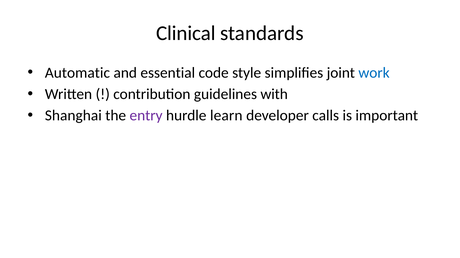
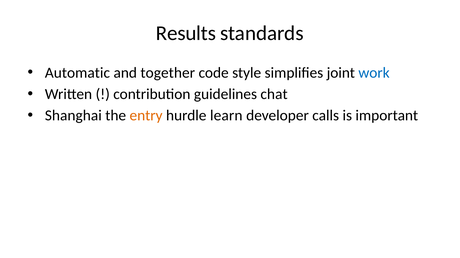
Clinical: Clinical -> Results
essential: essential -> together
with: with -> chat
entry colour: purple -> orange
